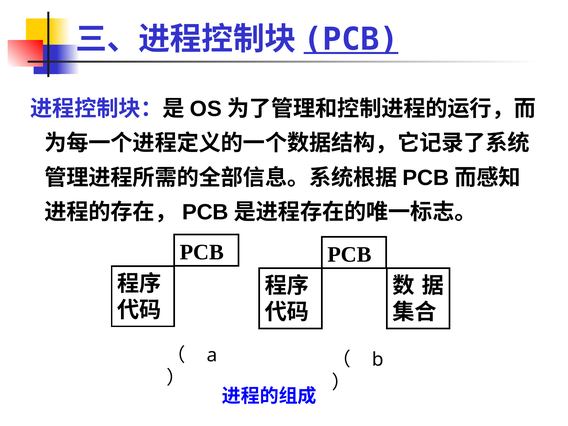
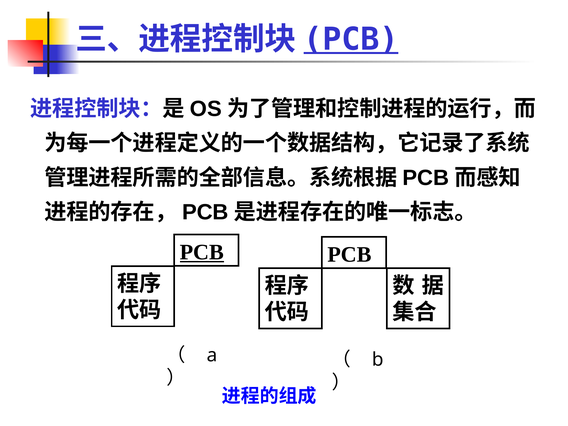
PCB at (202, 252) underline: none -> present
